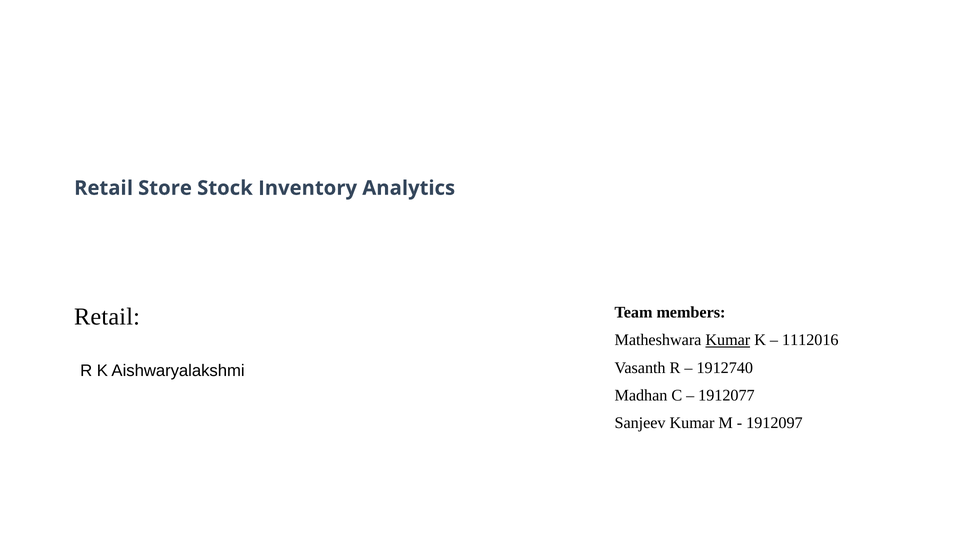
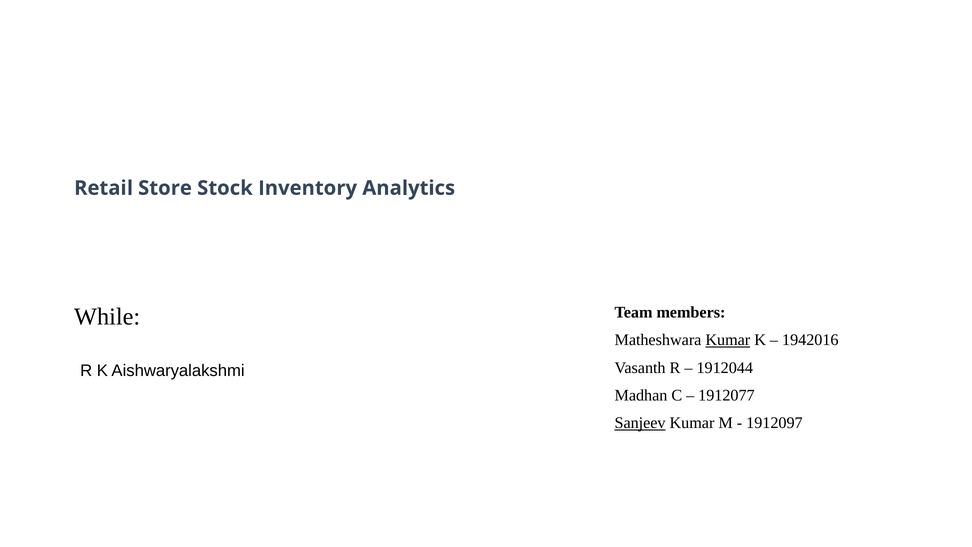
Retail at (107, 317): Retail -> While
1112016: 1112016 -> 1942016
1912740: 1912740 -> 1912044
Sanjeev underline: none -> present
